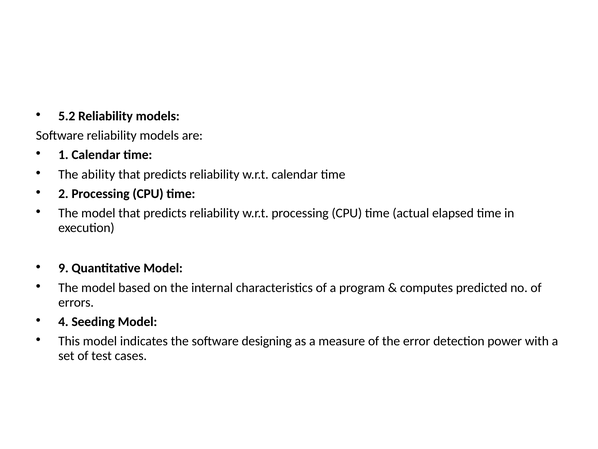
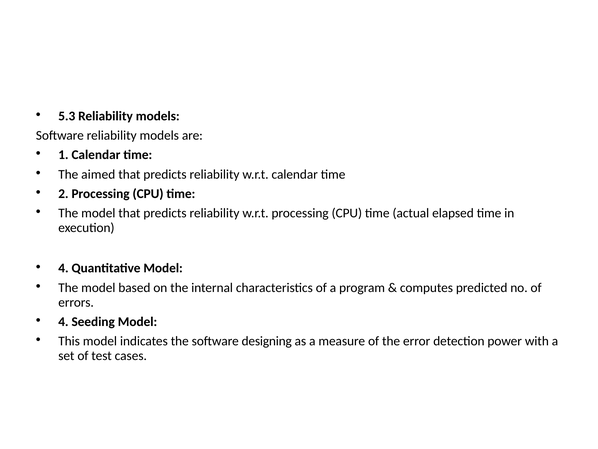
5.2: 5.2 -> 5.3
ability: ability -> aimed
9 at (63, 268): 9 -> 4
